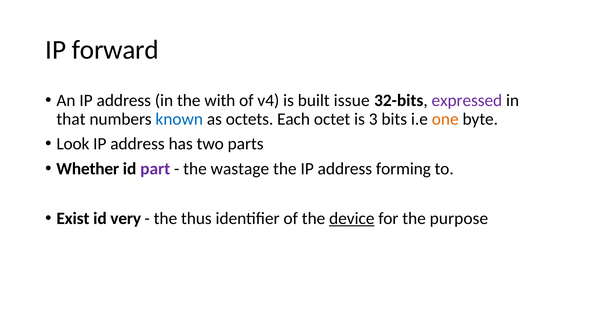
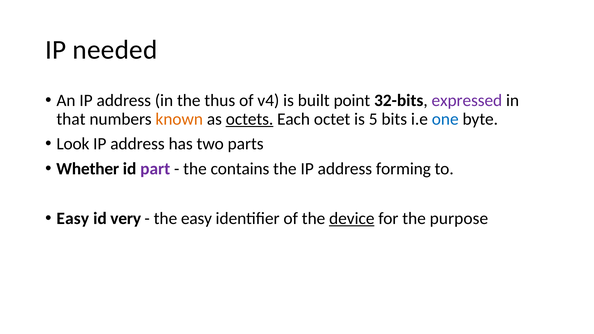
forward: forward -> needed
with: with -> thus
issue: issue -> point
known colour: blue -> orange
octets underline: none -> present
3: 3 -> 5
one colour: orange -> blue
wastage: wastage -> contains
Exist at (73, 219): Exist -> Easy
the thus: thus -> easy
